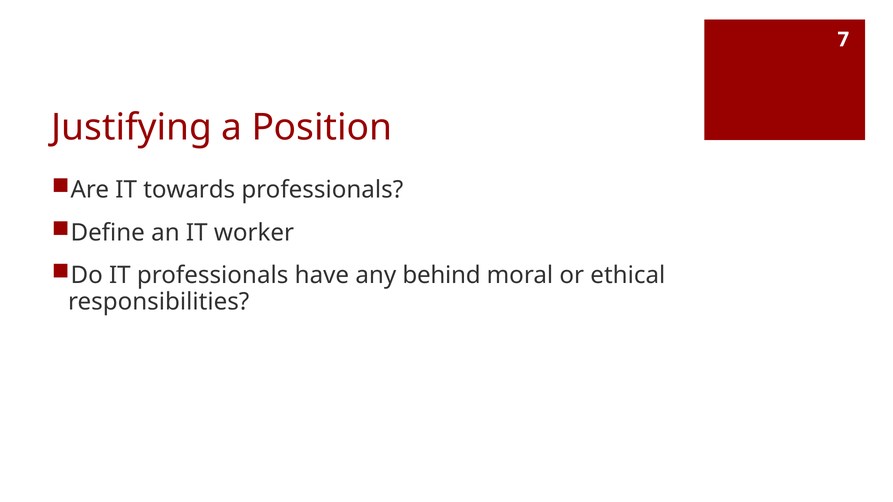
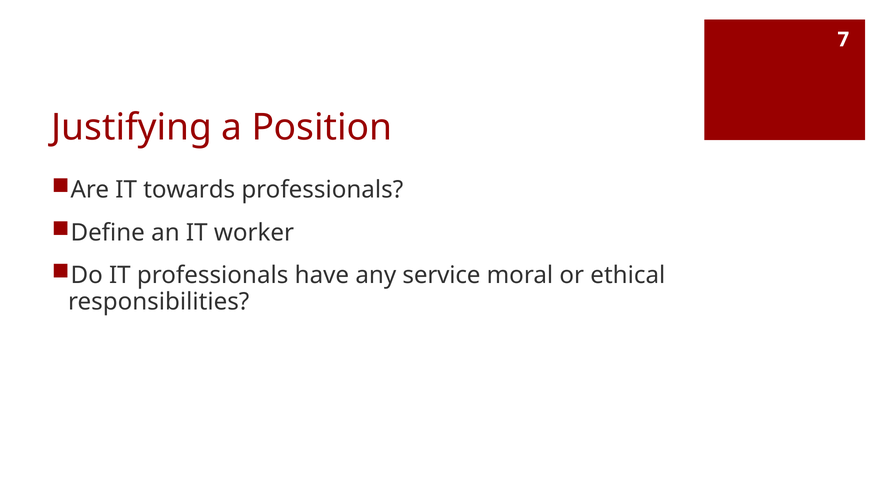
behind: behind -> service
